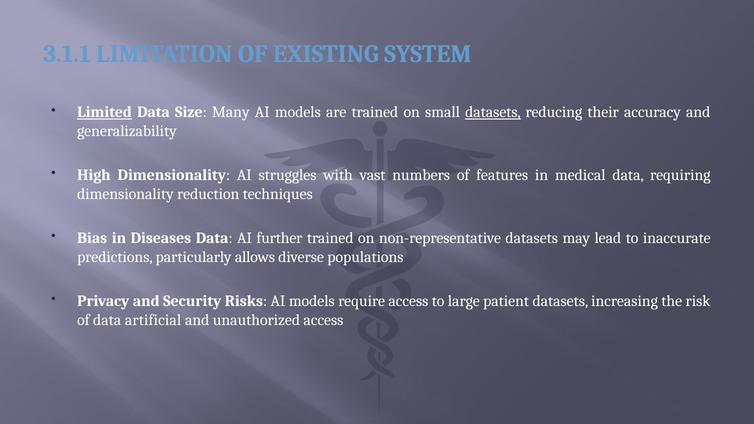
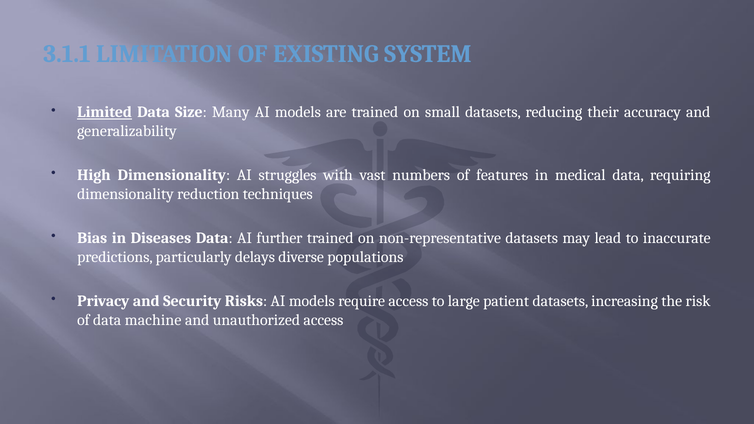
datasets at (493, 112) underline: present -> none
allows: allows -> delays
artificial: artificial -> machine
